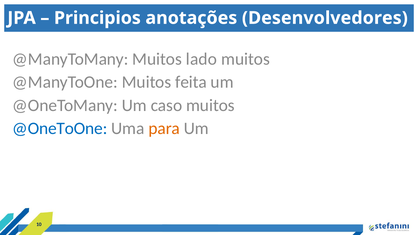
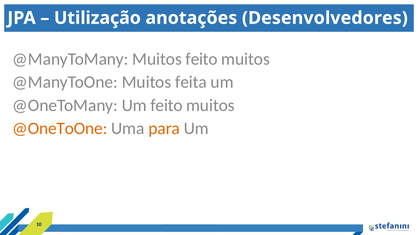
Principios: Principios -> Utilização
Muitos lado: lado -> feito
Um caso: caso -> feito
@OneToOne colour: blue -> orange
